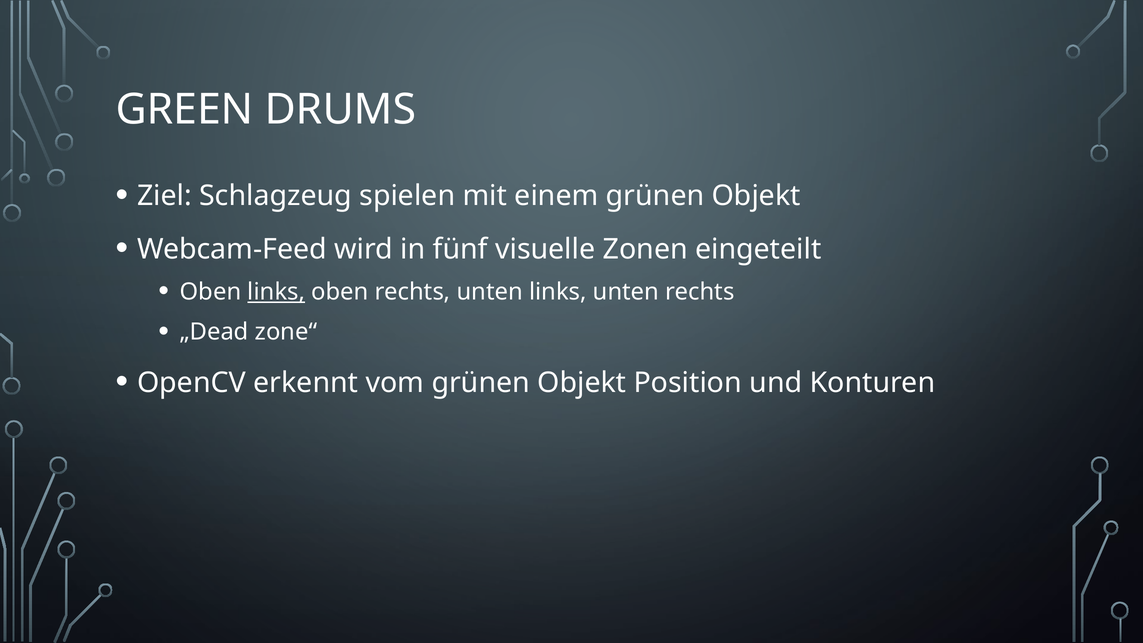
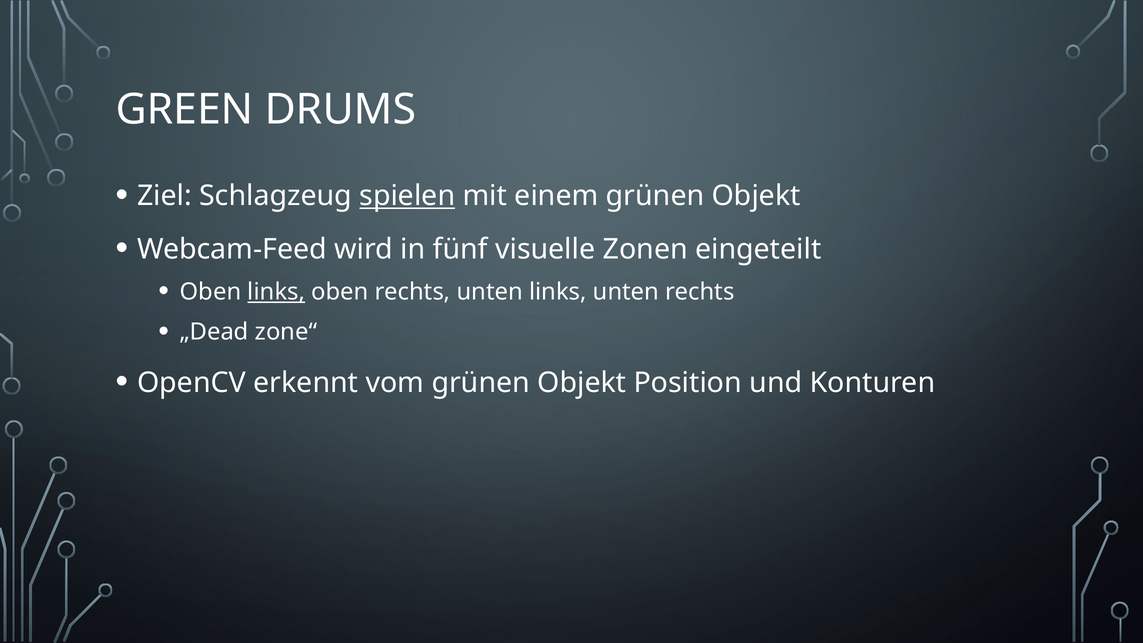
spielen underline: none -> present
